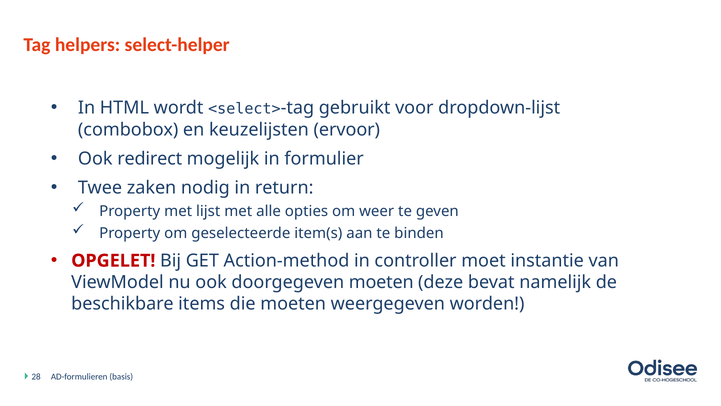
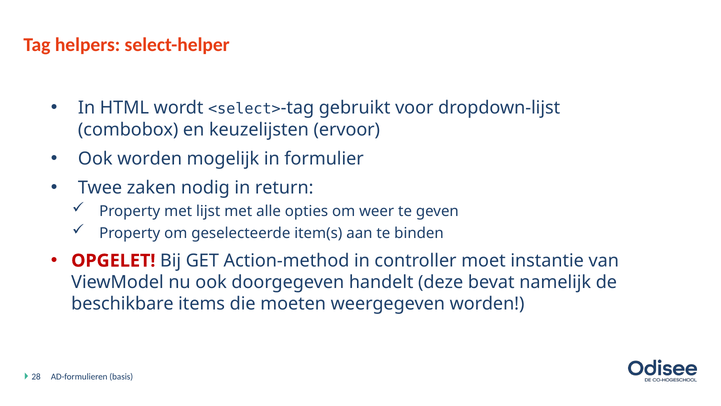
Ook redirect: redirect -> worden
doorgegeven moeten: moeten -> handelt
